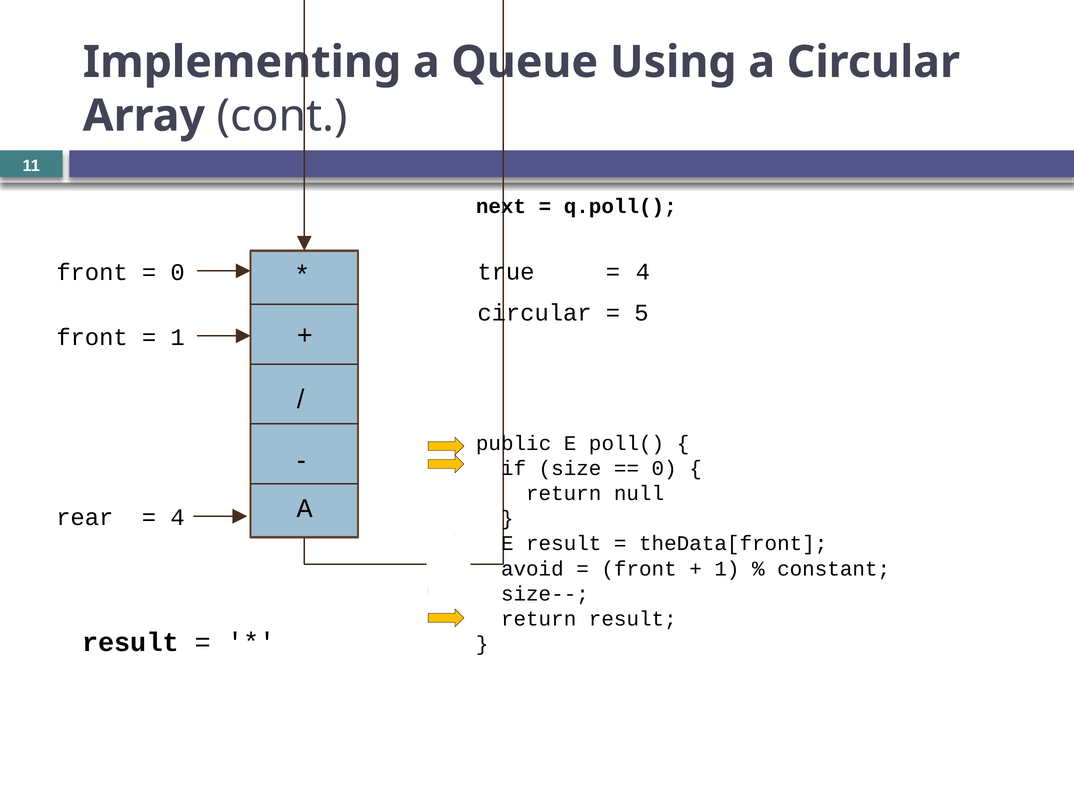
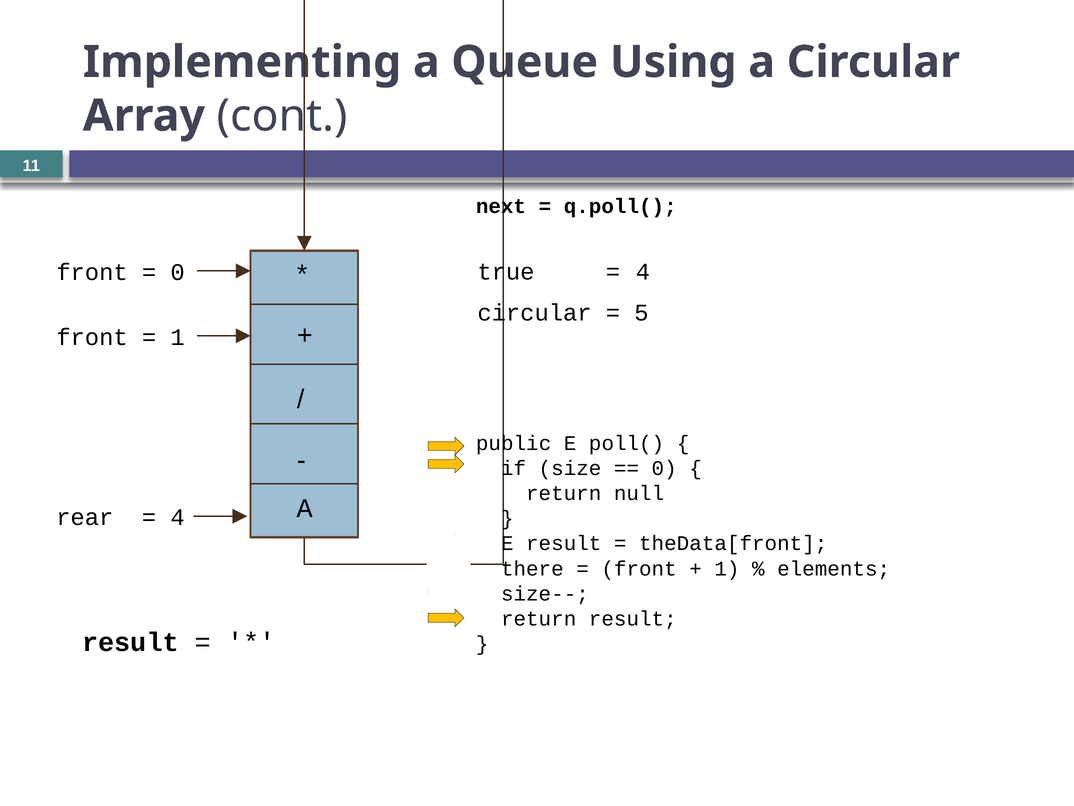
avoid: avoid -> there
constant: constant -> elements
